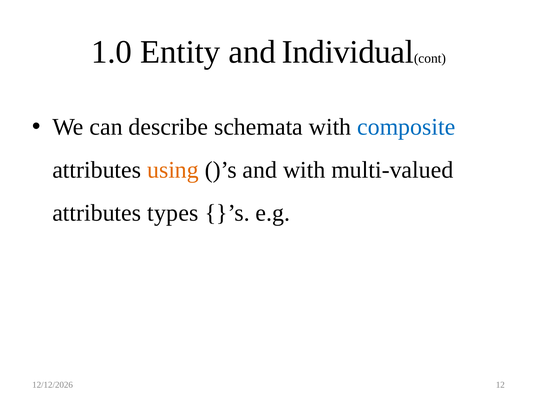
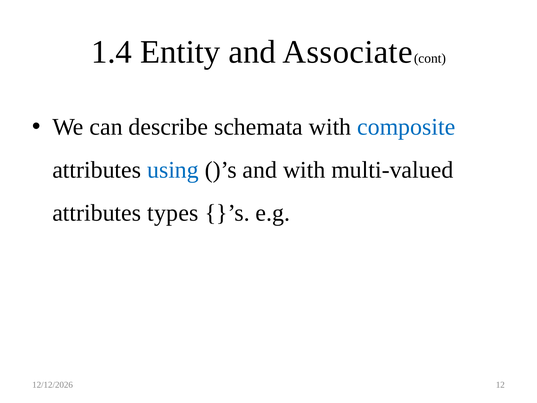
1.0: 1.0 -> 1.4
Individual: Individual -> Associate
using colour: orange -> blue
